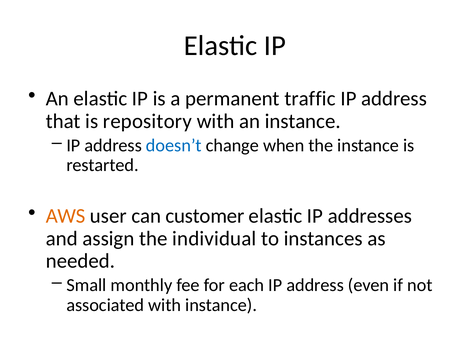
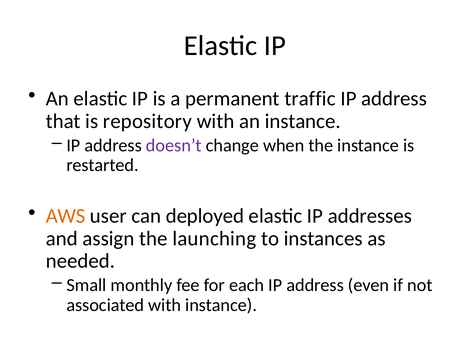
doesn’t colour: blue -> purple
customer: customer -> deployed
individual: individual -> launching
